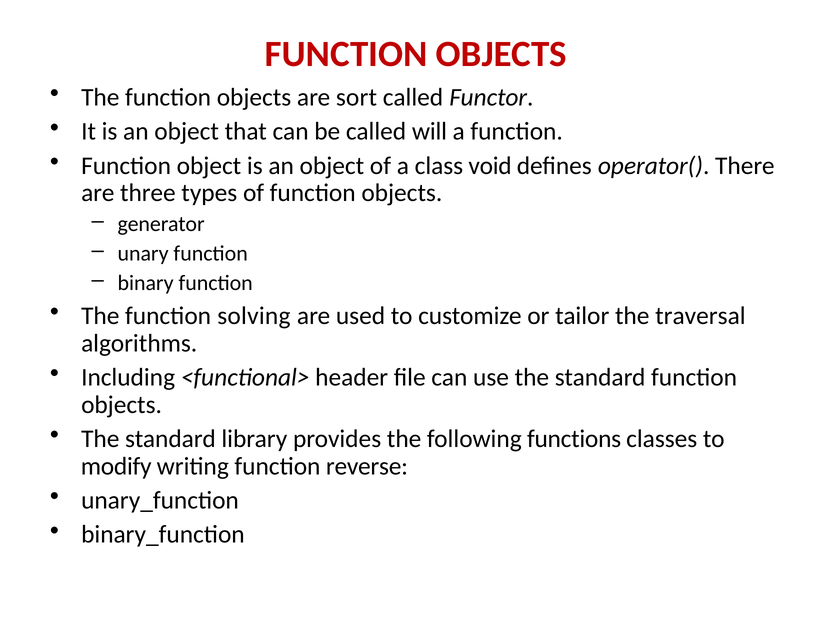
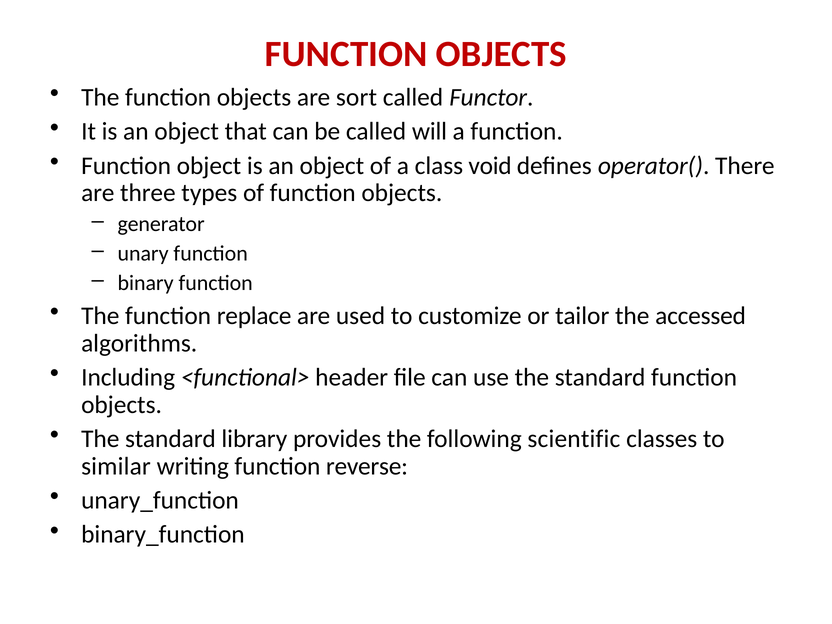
solving: solving -> replace
traversal: traversal -> accessed
functions: functions -> scientific
modify: modify -> similar
